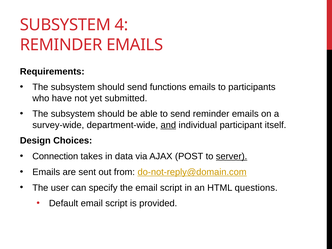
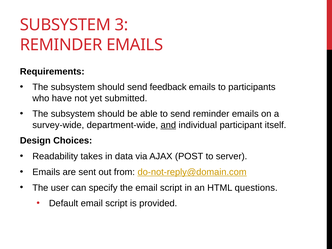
4: 4 -> 3
functions: functions -> feedback
Connection: Connection -> Readability
server underline: present -> none
